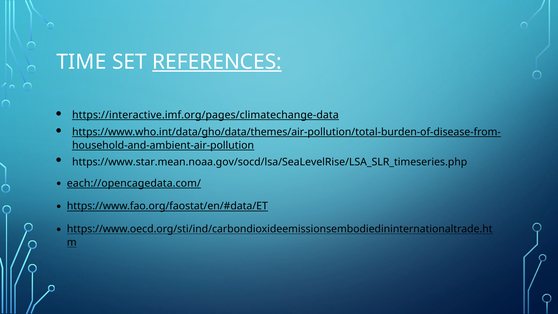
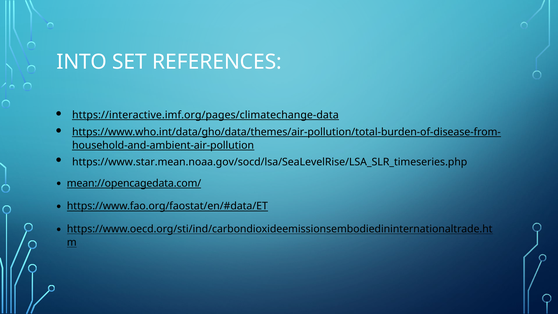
TIME: TIME -> INTO
REFERENCES underline: present -> none
each://opencagedata.com/: each://opencagedata.com/ -> mean://opencagedata.com/
